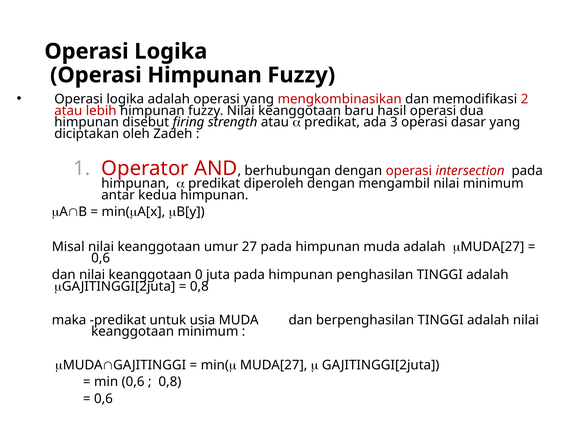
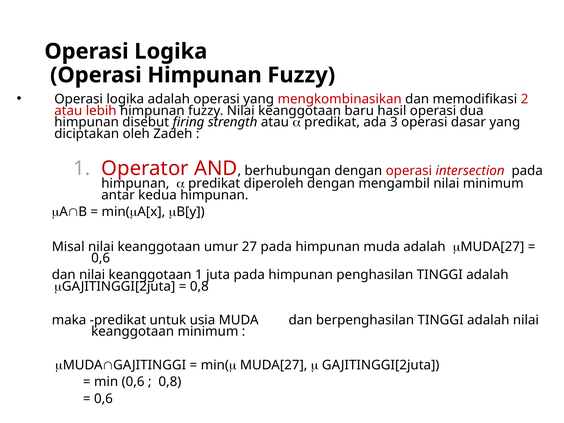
keanggotaan 0: 0 -> 1
